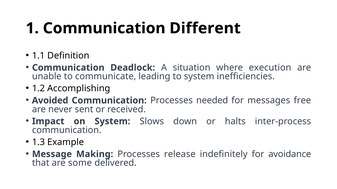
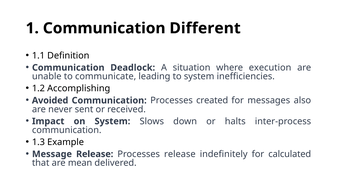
needed: needed -> created
free: free -> also
Message Making: Making -> Release
avoidance: avoidance -> calculated
some: some -> mean
